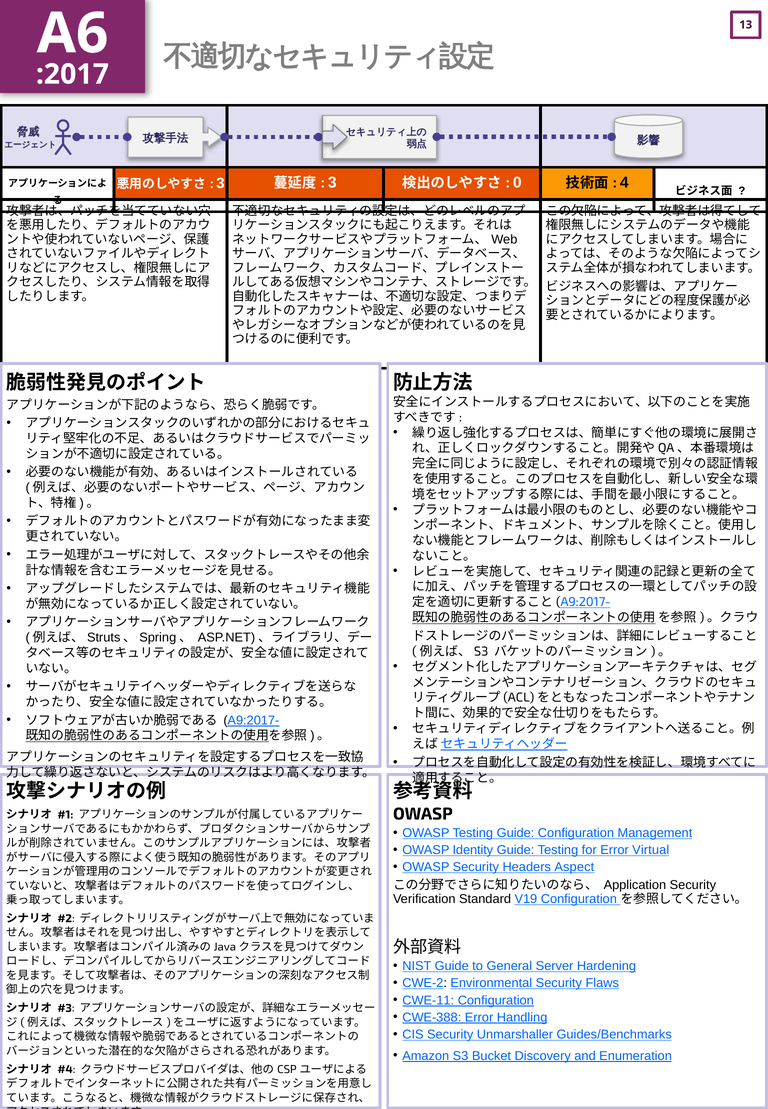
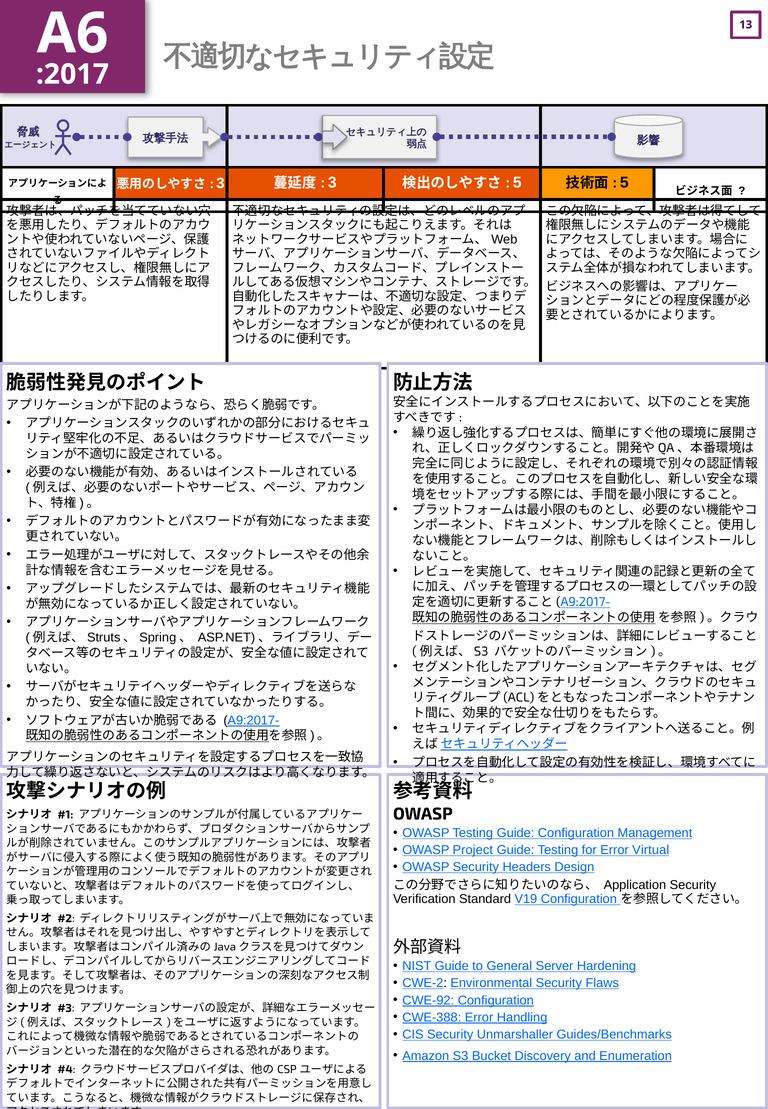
0 at (517, 183): 0 -> 5
4 at (624, 183): 4 -> 5
Identity: Identity -> Project
Aspect: Aspect -> Design
CWE-11: CWE-11 -> CWE-92
